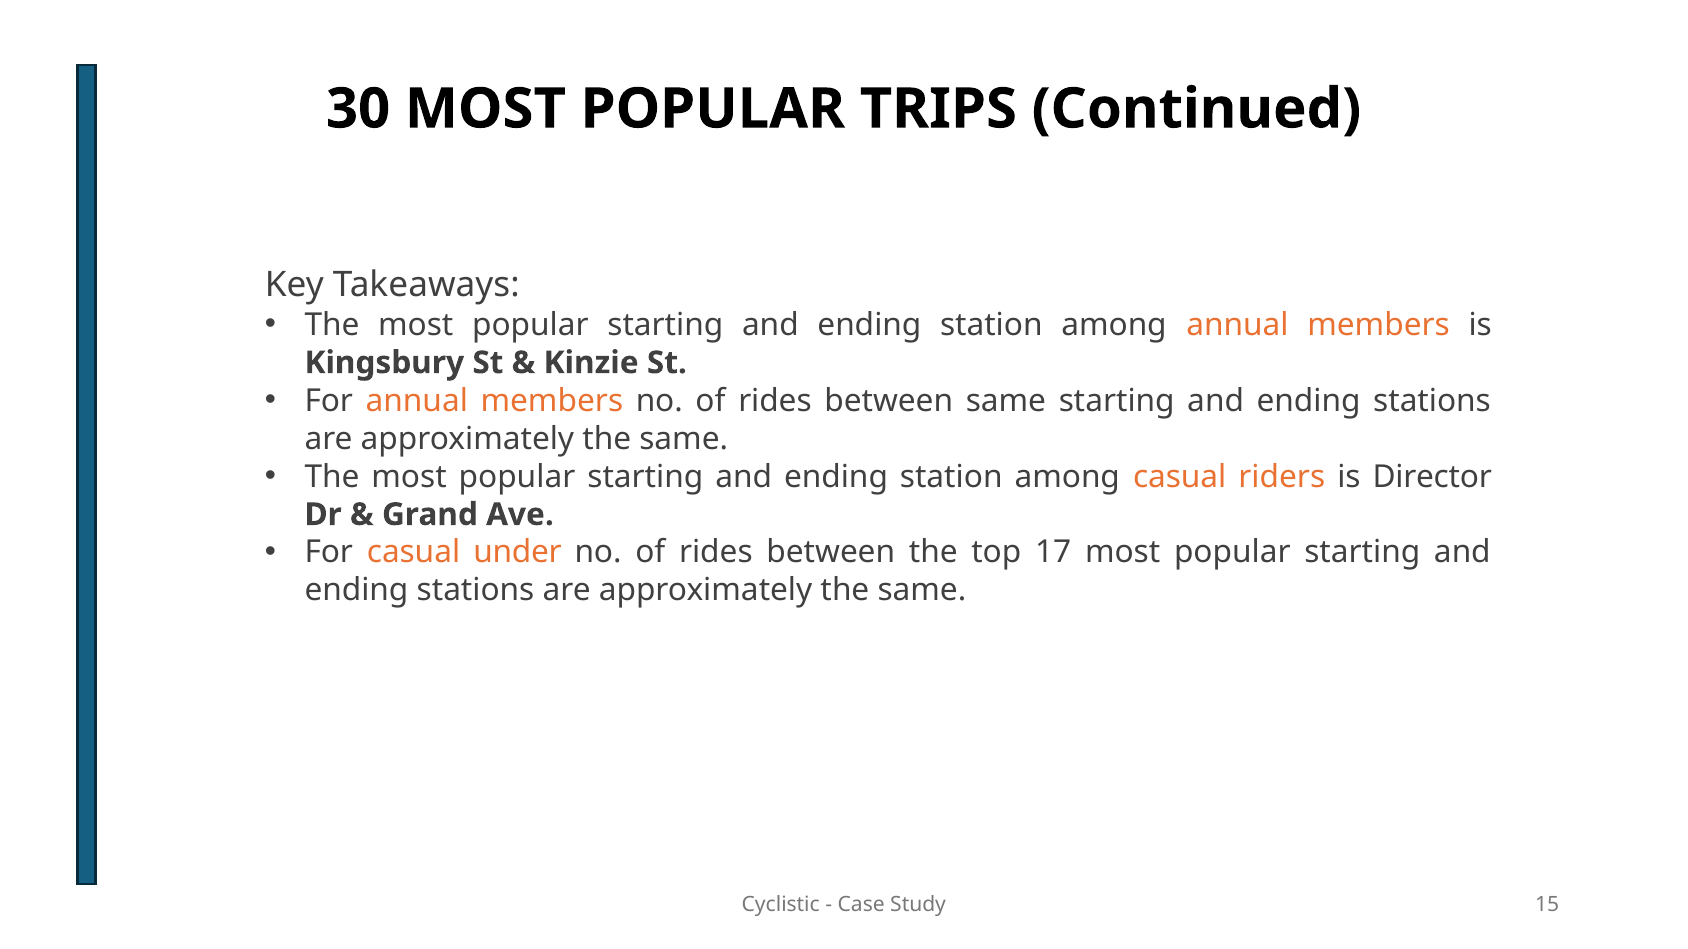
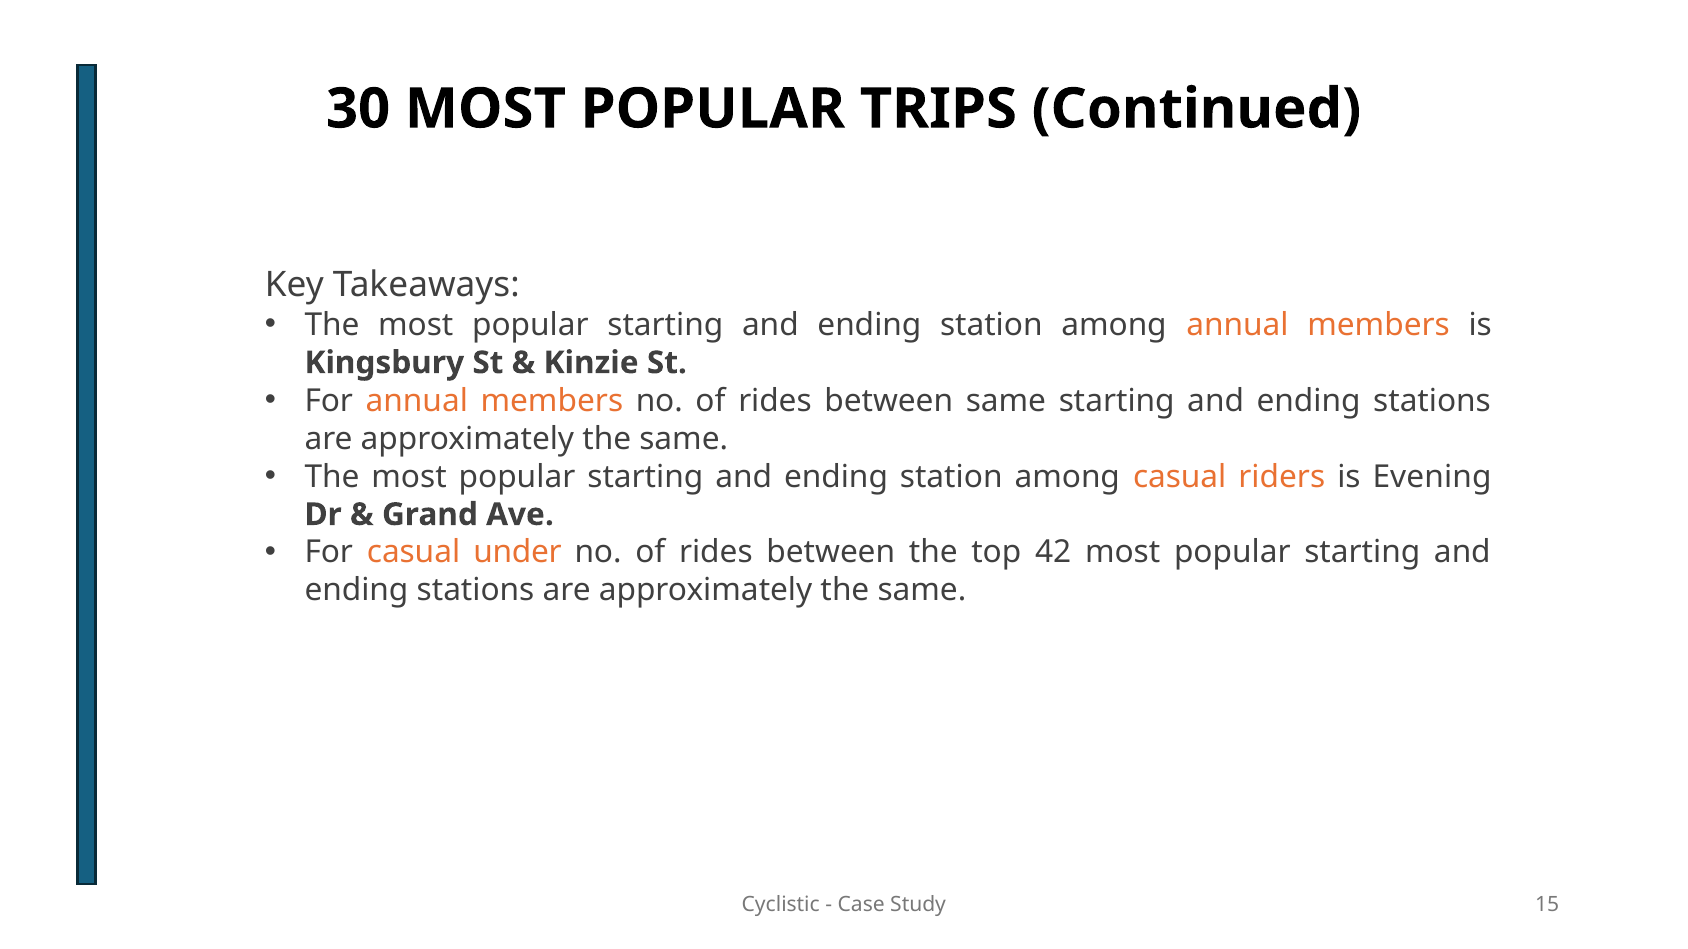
Director: Director -> Evening
17: 17 -> 42
